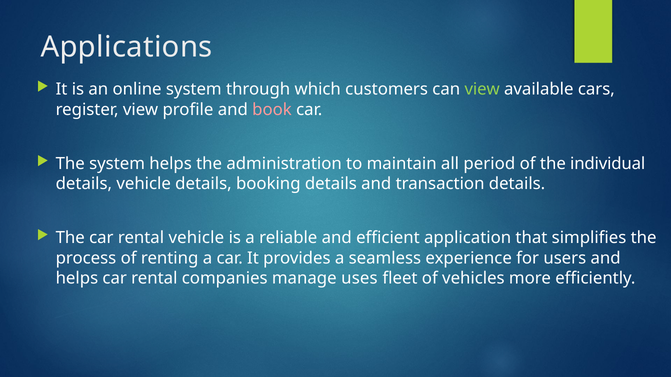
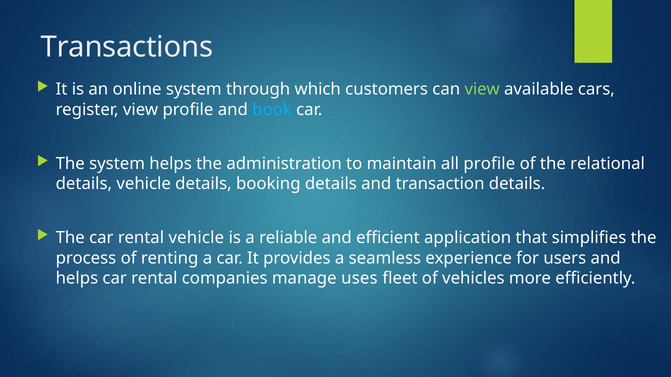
Applications: Applications -> Transactions
book colour: pink -> light blue
all period: period -> profile
individual: individual -> relational
